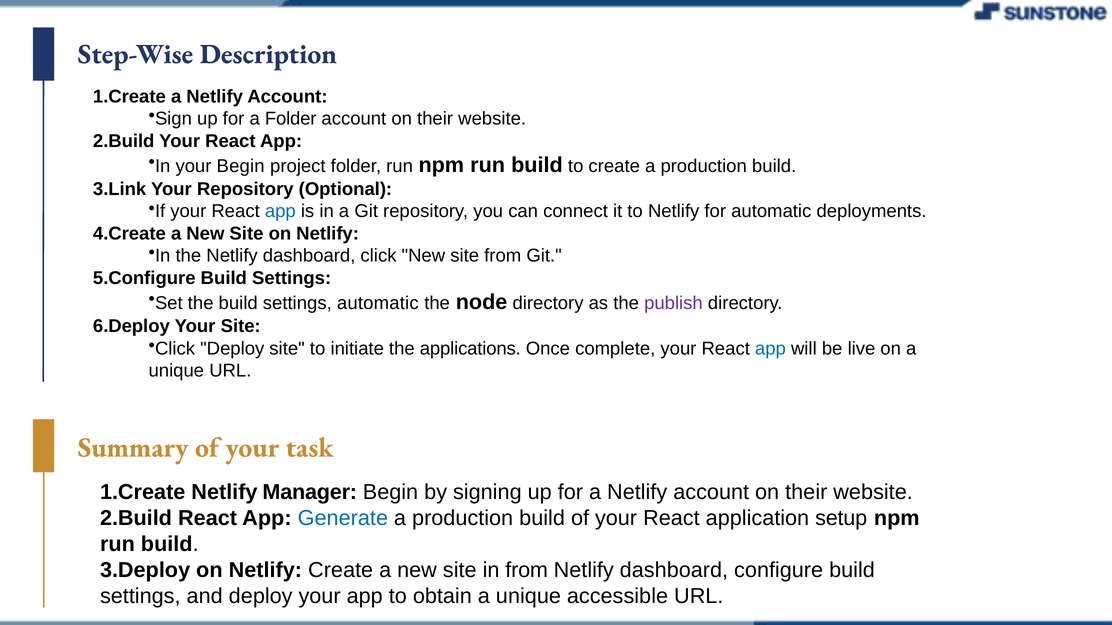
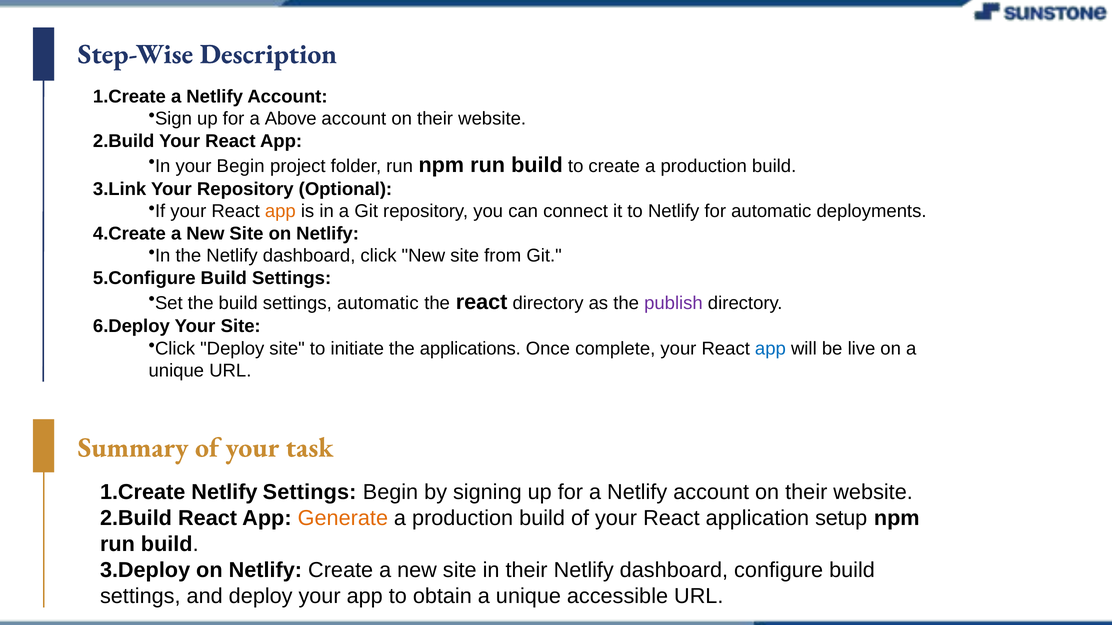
a Folder: Folder -> Above
app at (280, 212) colour: blue -> orange
the node: node -> react
Netlify Manager: Manager -> Settings
Generate colour: blue -> orange
in from: from -> their
